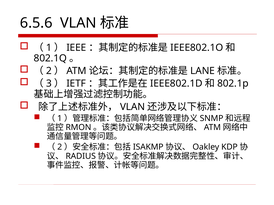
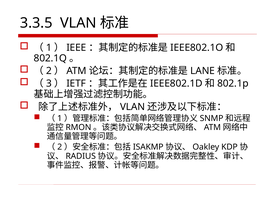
6.5.6: 6.5.6 -> 3.3.5
